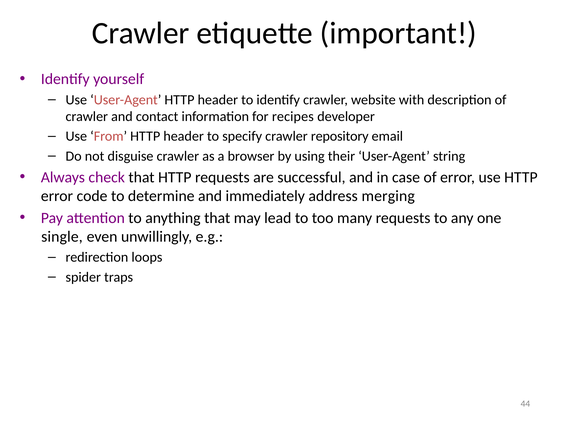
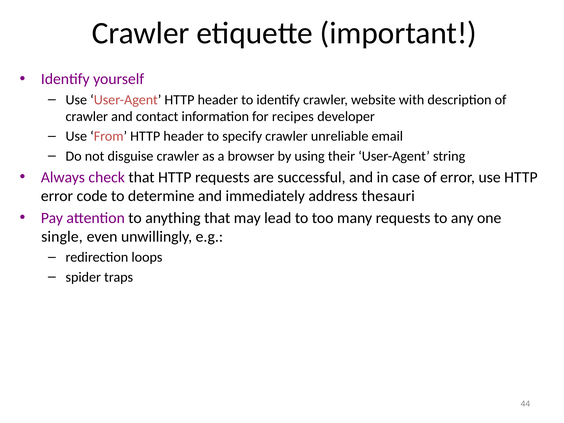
repository: repository -> unreliable
merging: merging -> thesauri
